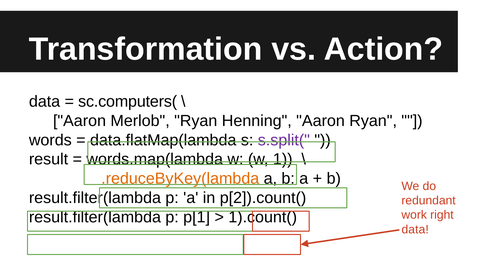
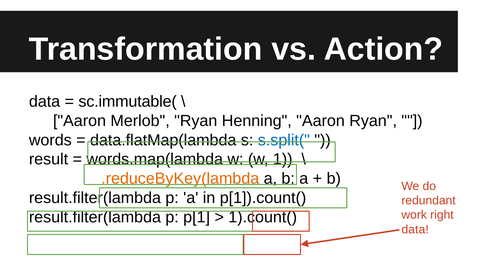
sc.computers(: sc.computers( -> sc.immutable(
s.split( colour: purple -> blue
p[2]).count(: p[2]).count( -> p[1]).count(
